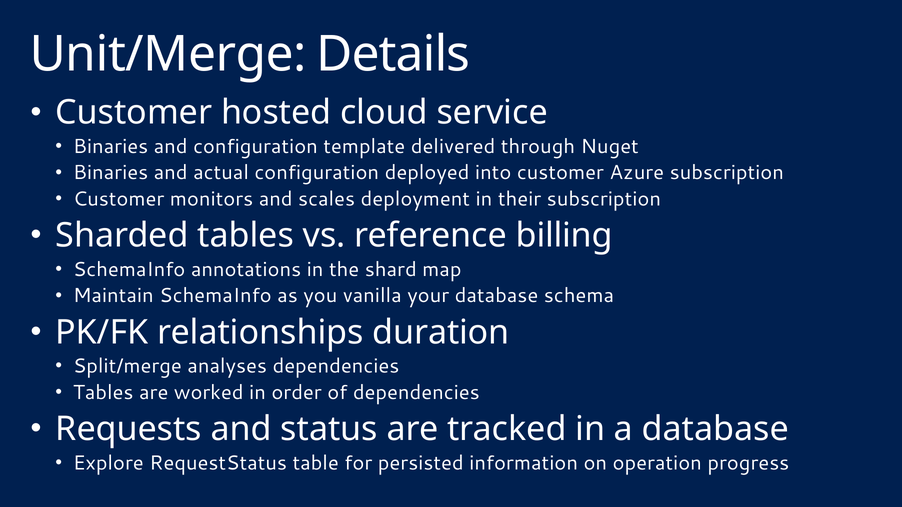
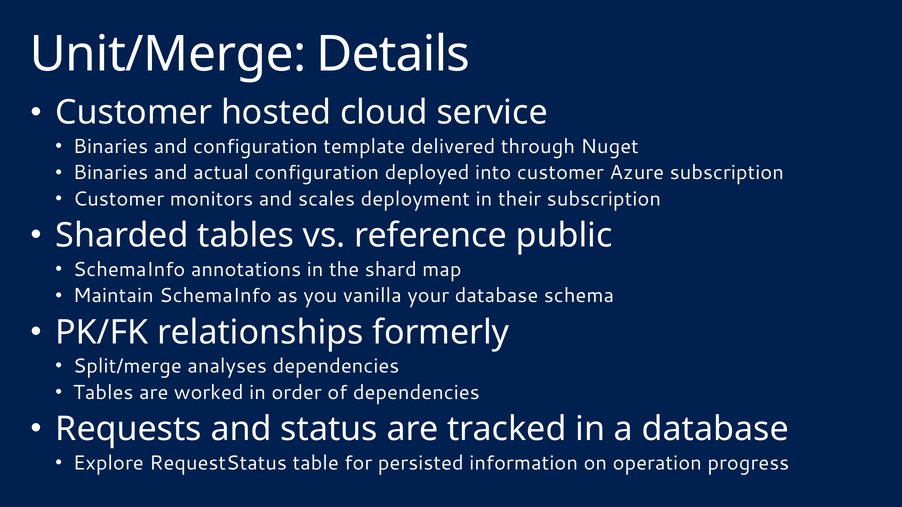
billing: billing -> public
duration: duration -> formerly
